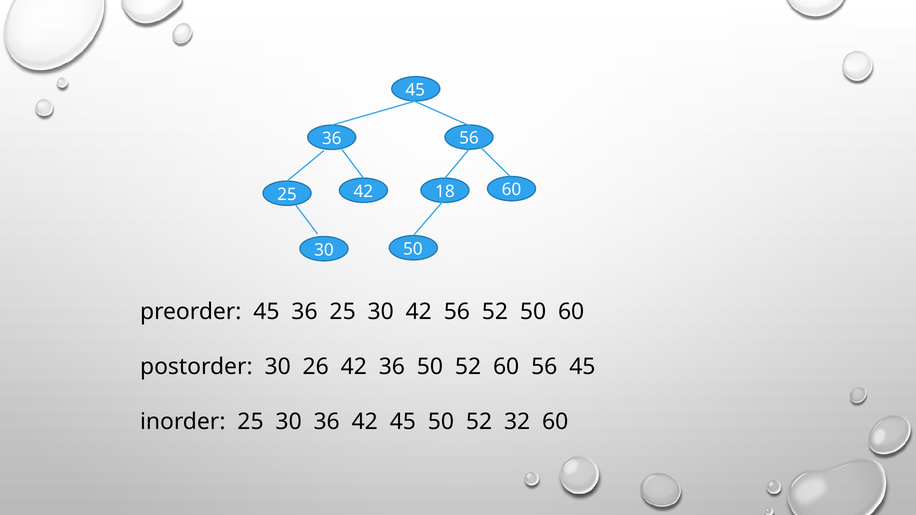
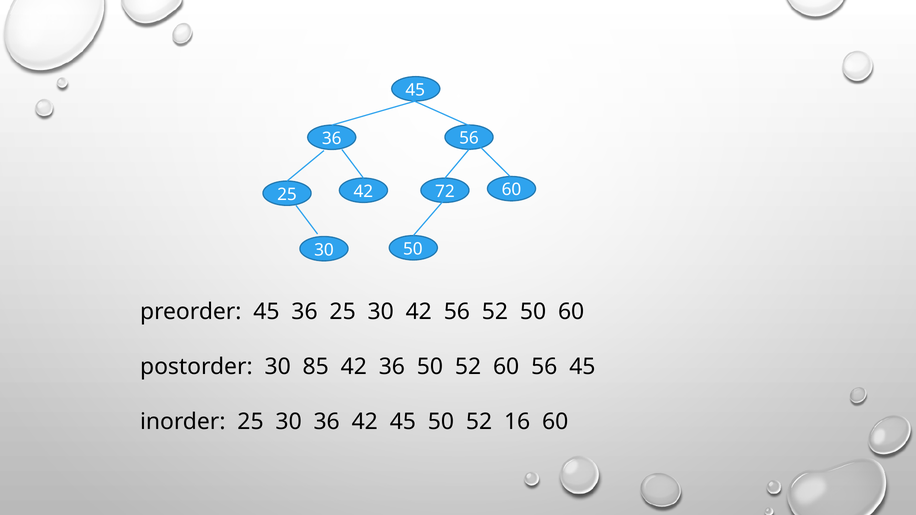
18: 18 -> 72
26: 26 -> 85
32: 32 -> 16
